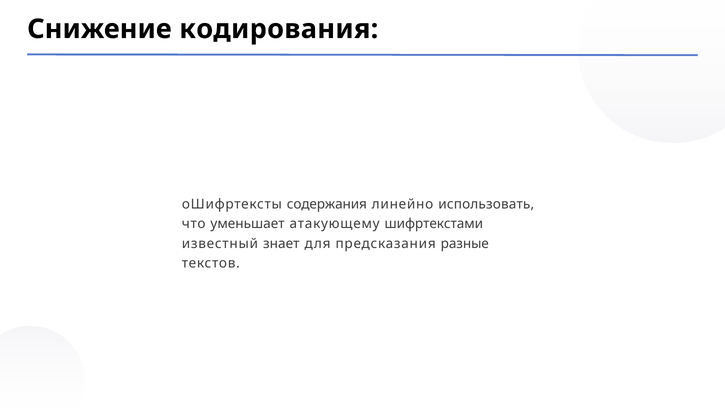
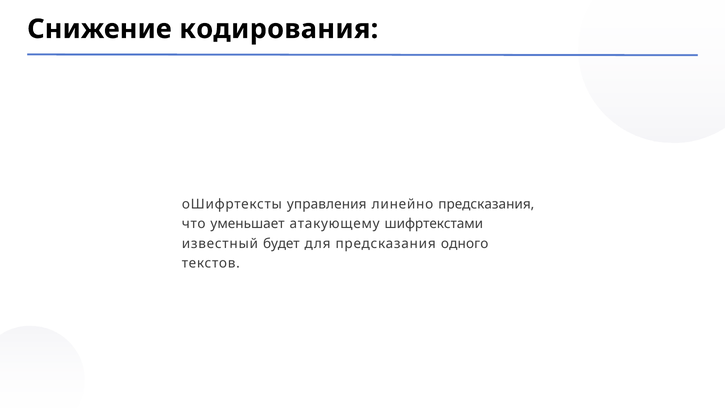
содержания: содержания -> управления
линейно использовать: использовать -> предсказания
знает: знает -> будет
разные: разные -> одного
